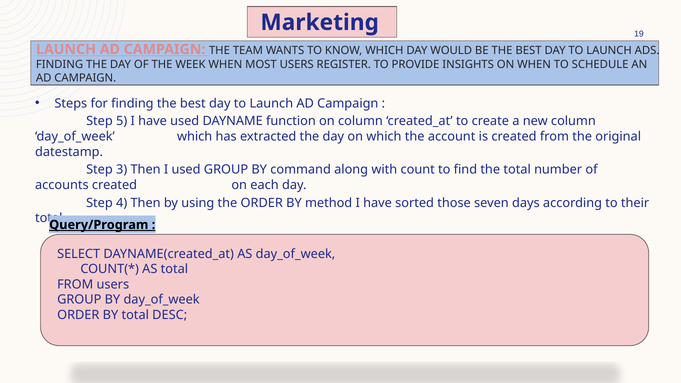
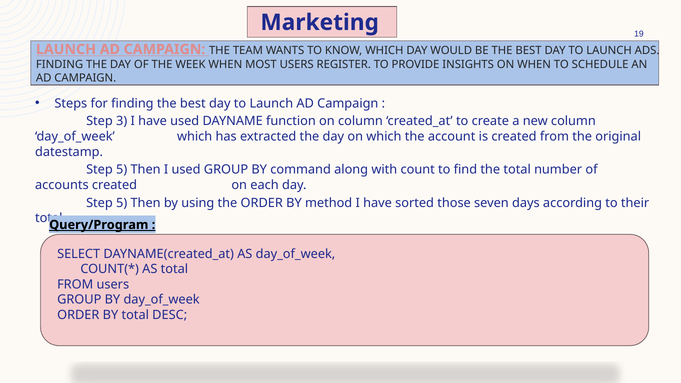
5: 5 -> 3
3 at (122, 170): 3 -> 5
4 at (122, 203): 4 -> 5
